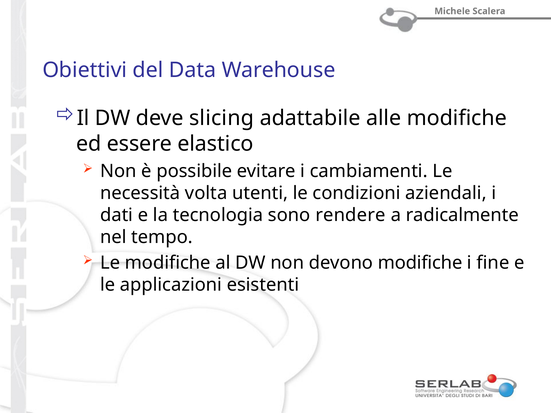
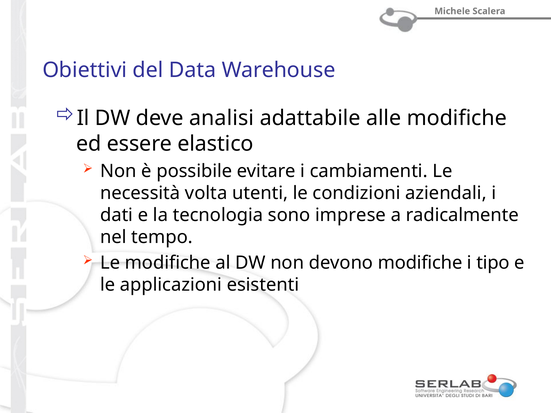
slicing: slicing -> analisi
rendere: rendere -> imprese
fine: fine -> tipo
